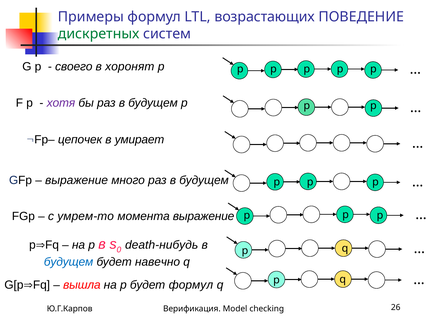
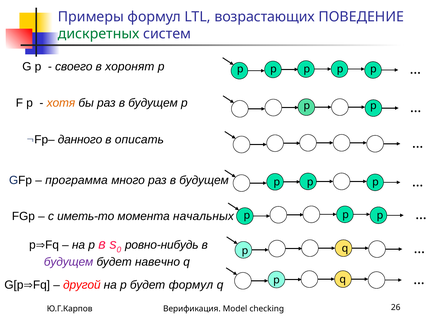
хотя colour: purple -> orange
цепочек: цепочек -> данного
умирает: умирает -> описать
выражение at (77, 180): выражение -> программа
умрем-то: умрем-то -> иметь-то
момента выражение: выражение -> начальных
death-нибудь: death-нибудь -> ровно-нибудь
будущем at (69, 262) colour: blue -> purple
вышла: вышла -> другой
